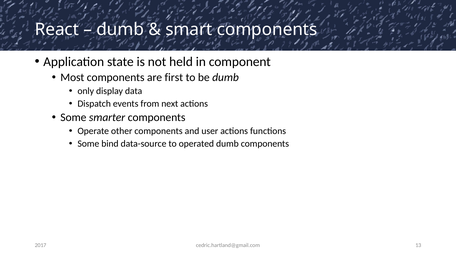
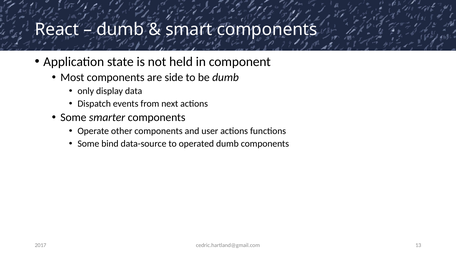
first: first -> side
